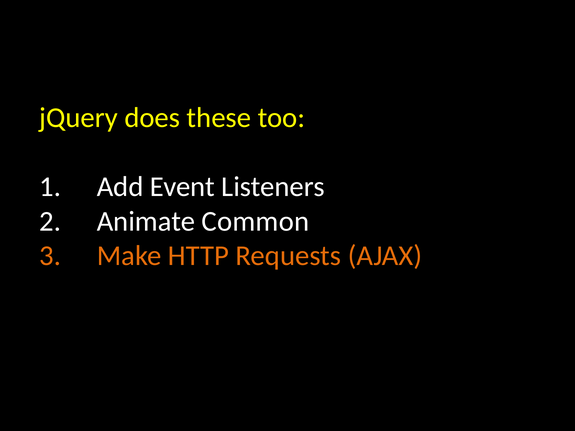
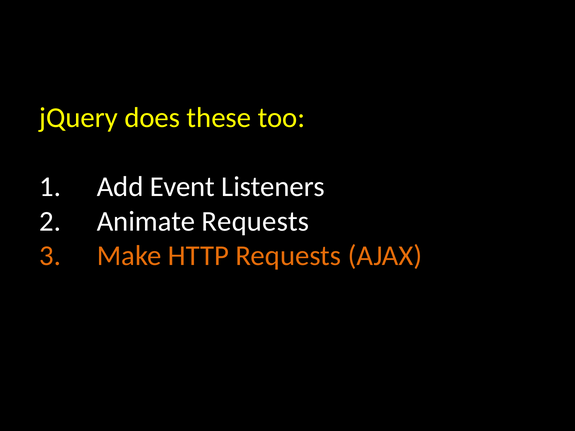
Animate Common: Common -> Requests
